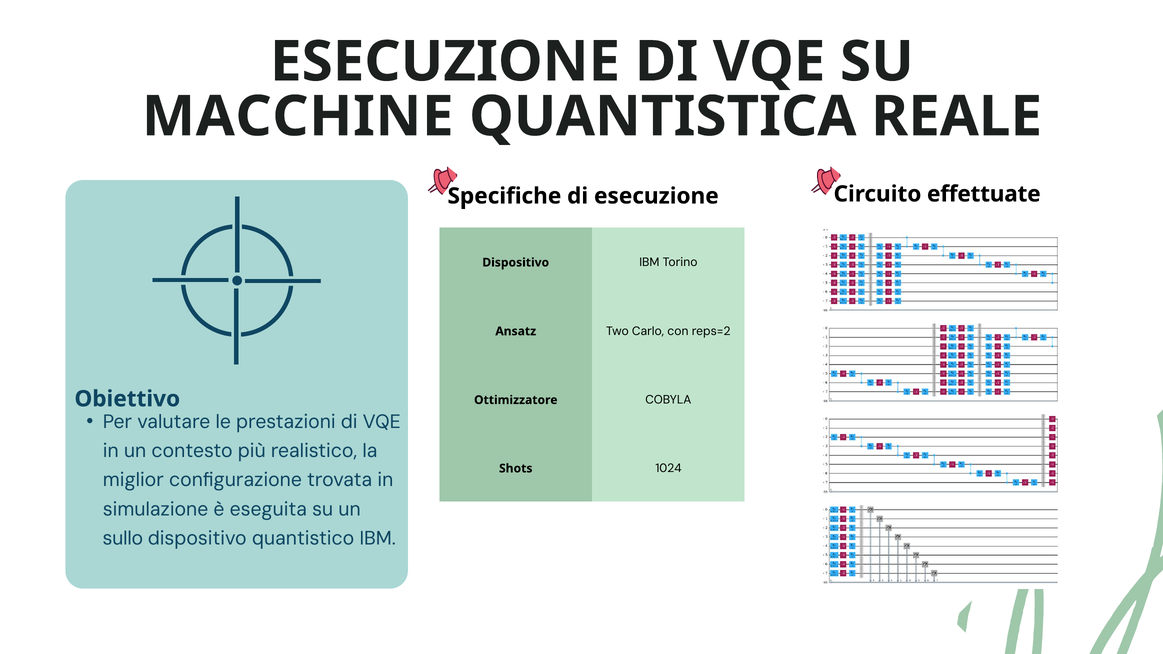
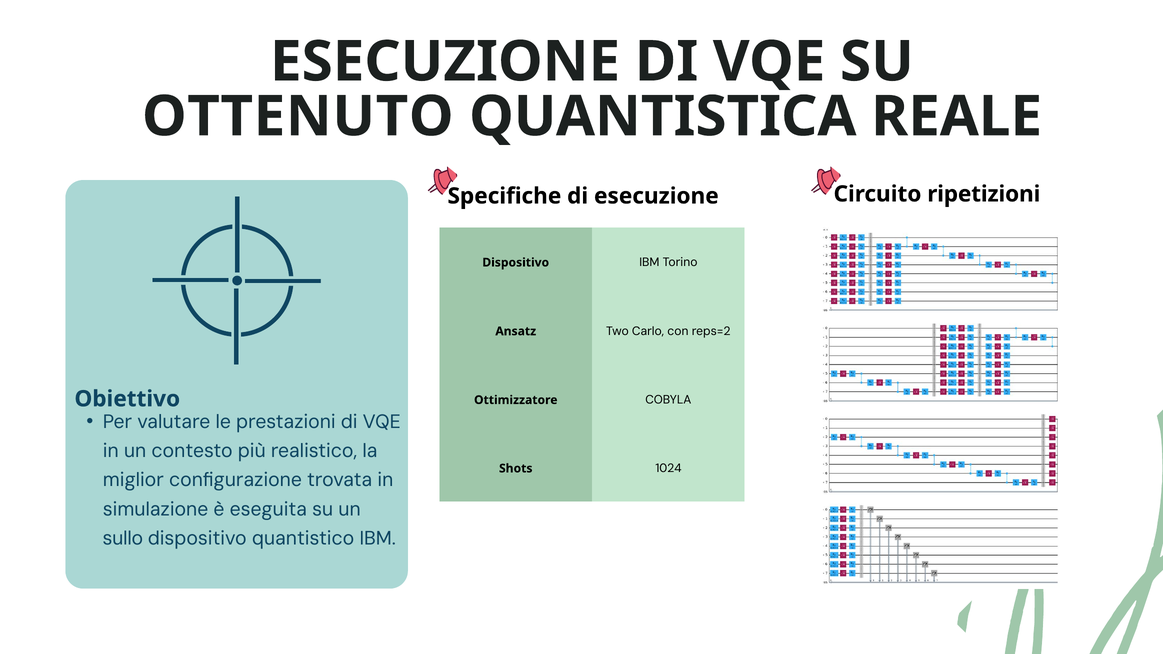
MACCHINE: MACCHINE -> OTTENUTO
effettuate: effettuate -> ripetizioni
